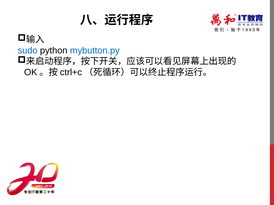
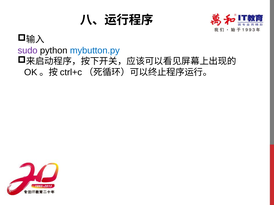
sudo colour: blue -> purple
